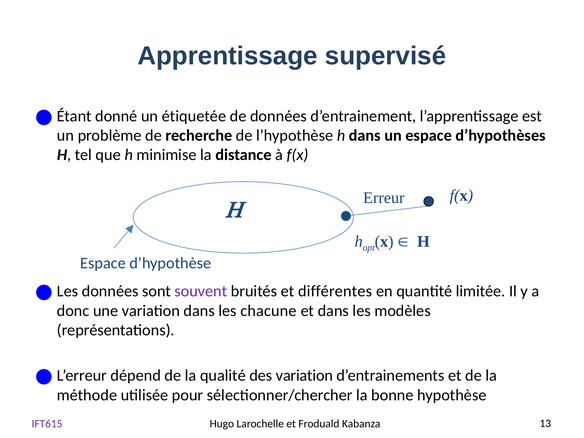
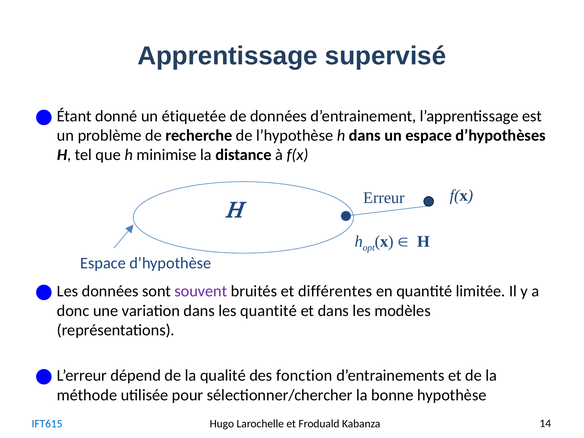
les chacune: chacune -> quantité
des variation: variation -> fonction
IFT615 colour: purple -> blue
13: 13 -> 14
